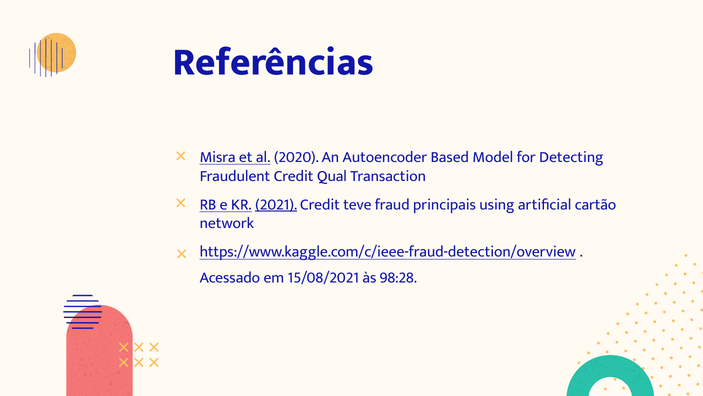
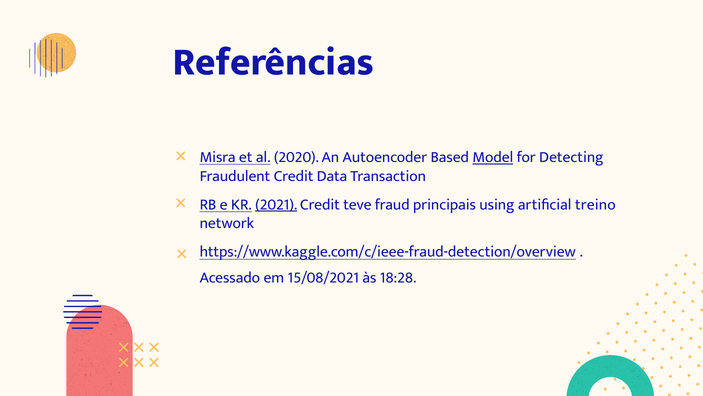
Model underline: none -> present
Qual: Qual -> Data
cartão: cartão -> treino
98:28: 98:28 -> 18:28
